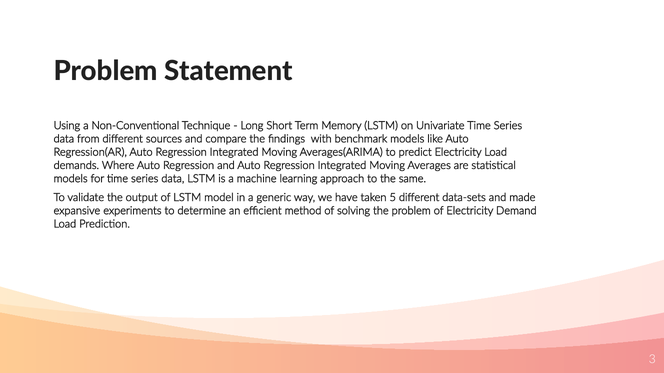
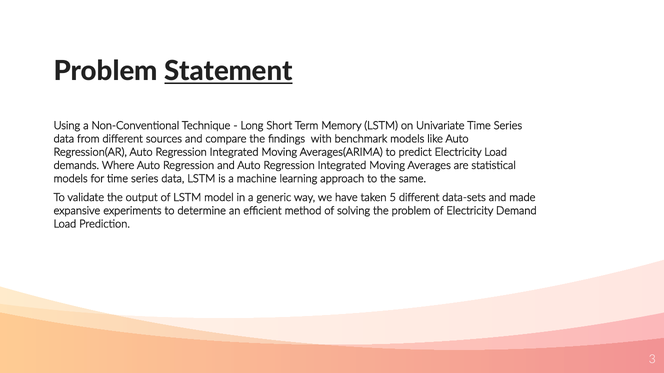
Statement underline: none -> present
